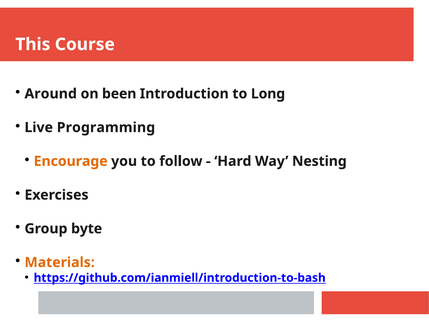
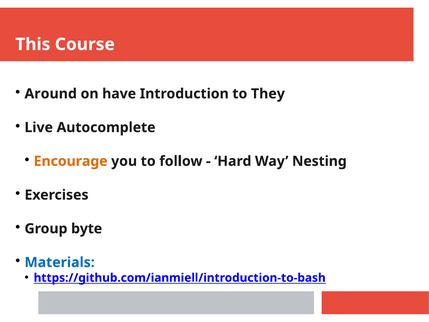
been: been -> have
Long: Long -> They
Programming: Programming -> Autocomplete
Materials colour: orange -> blue
